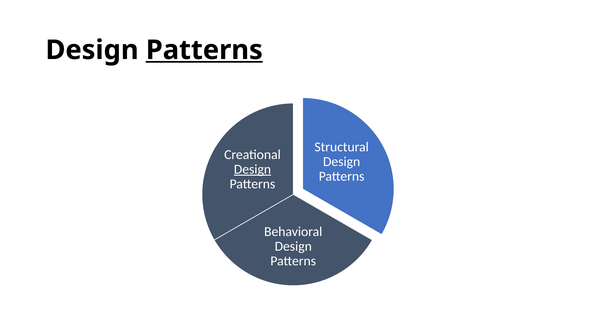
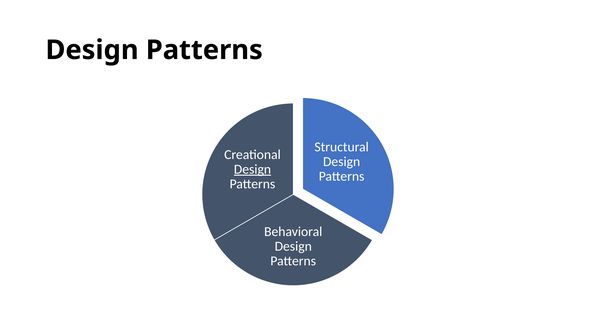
Patterns at (204, 50) underline: present -> none
